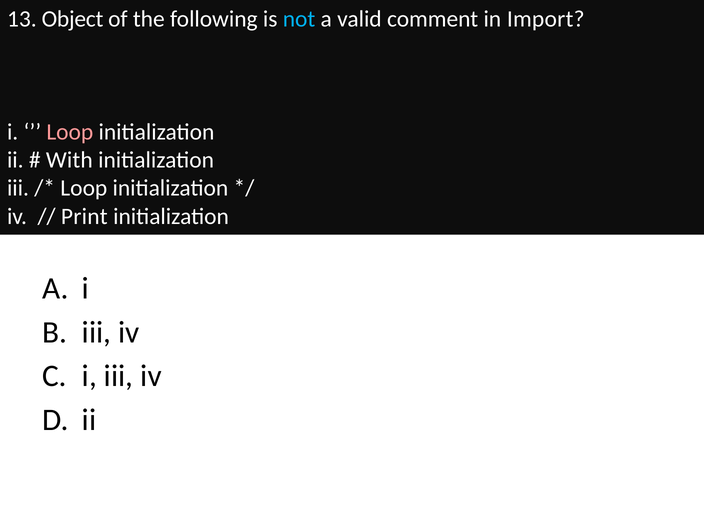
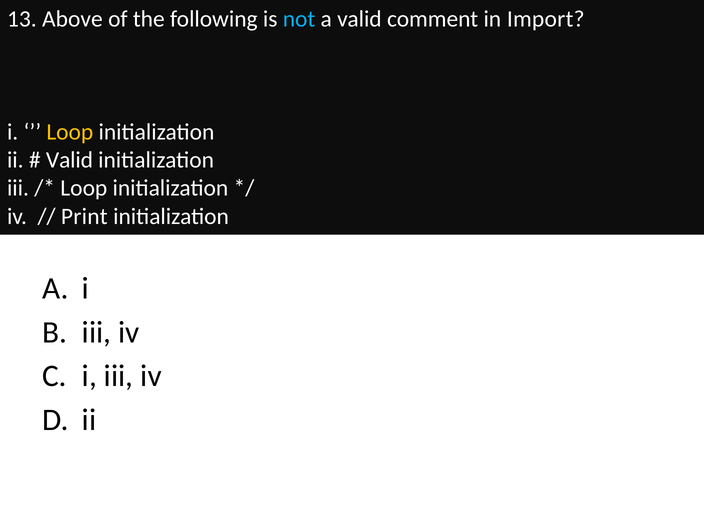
Object: Object -> Above
Loop at (70, 132) colour: pink -> yellow
With at (69, 160): With -> Valid
